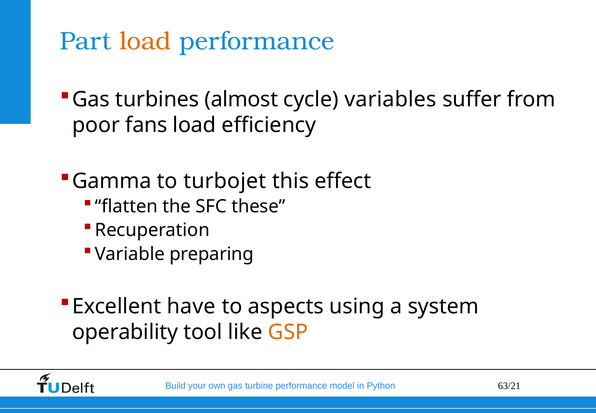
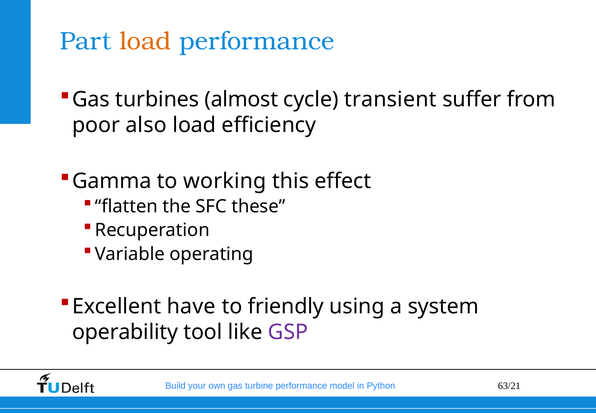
variables: variables -> transient
fans: fans -> also
turbojet: turbojet -> working
preparing: preparing -> operating
aspects: aspects -> friendly
GSP colour: orange -> purple
